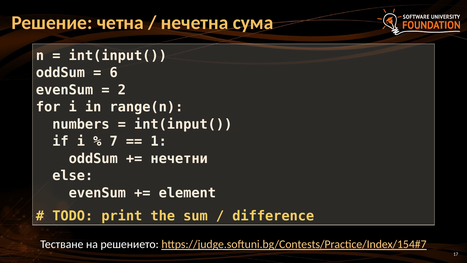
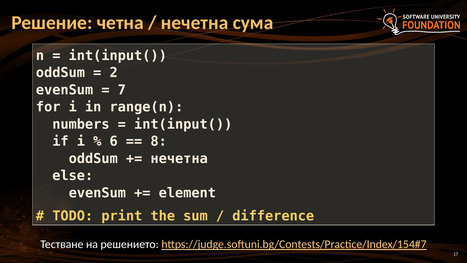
6: 6 -> 2
2: 2 -> 7
7: 7 -> 6
1: 1 -> 8
нечетни at (179, 158): нечетни -> нечетна
